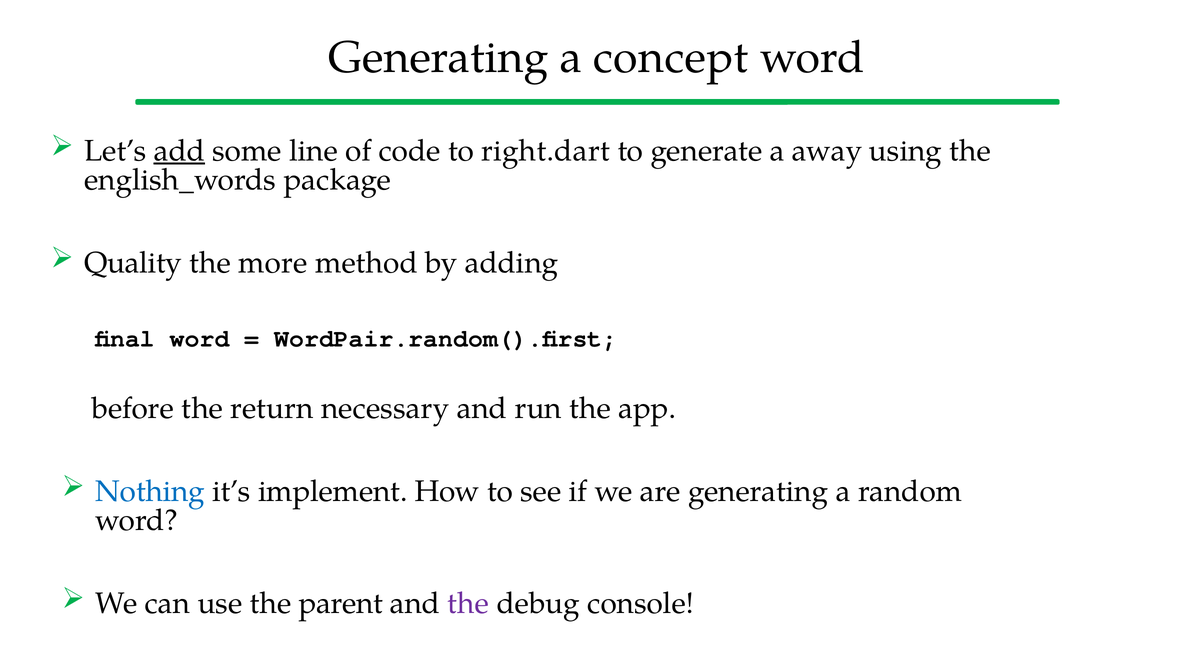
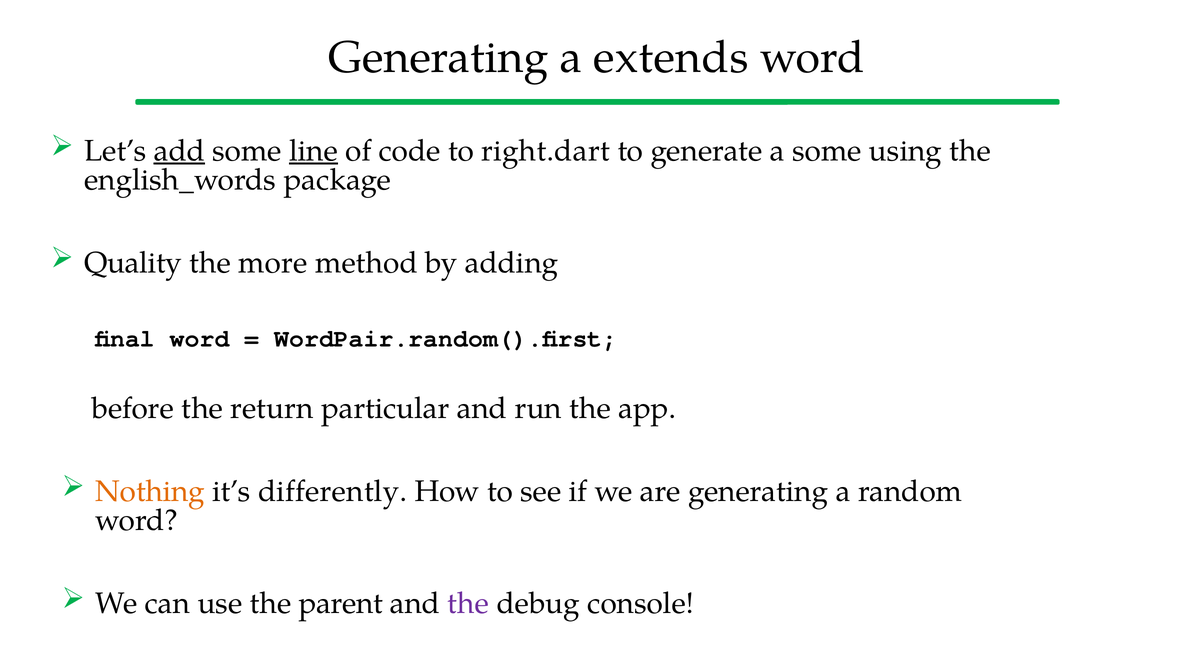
concept: concept -> extends
line underline: none -> present
a away: away -> some
necessary: necessary -> particular
Nothing colour: blue -> orange
implement: implement -> differently
